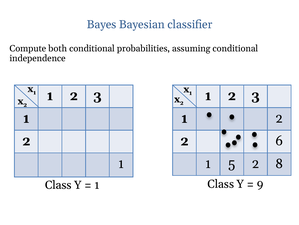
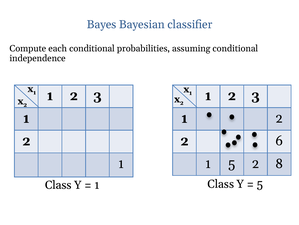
both: both -> each
9 at (260, 184): 9 -> 5
